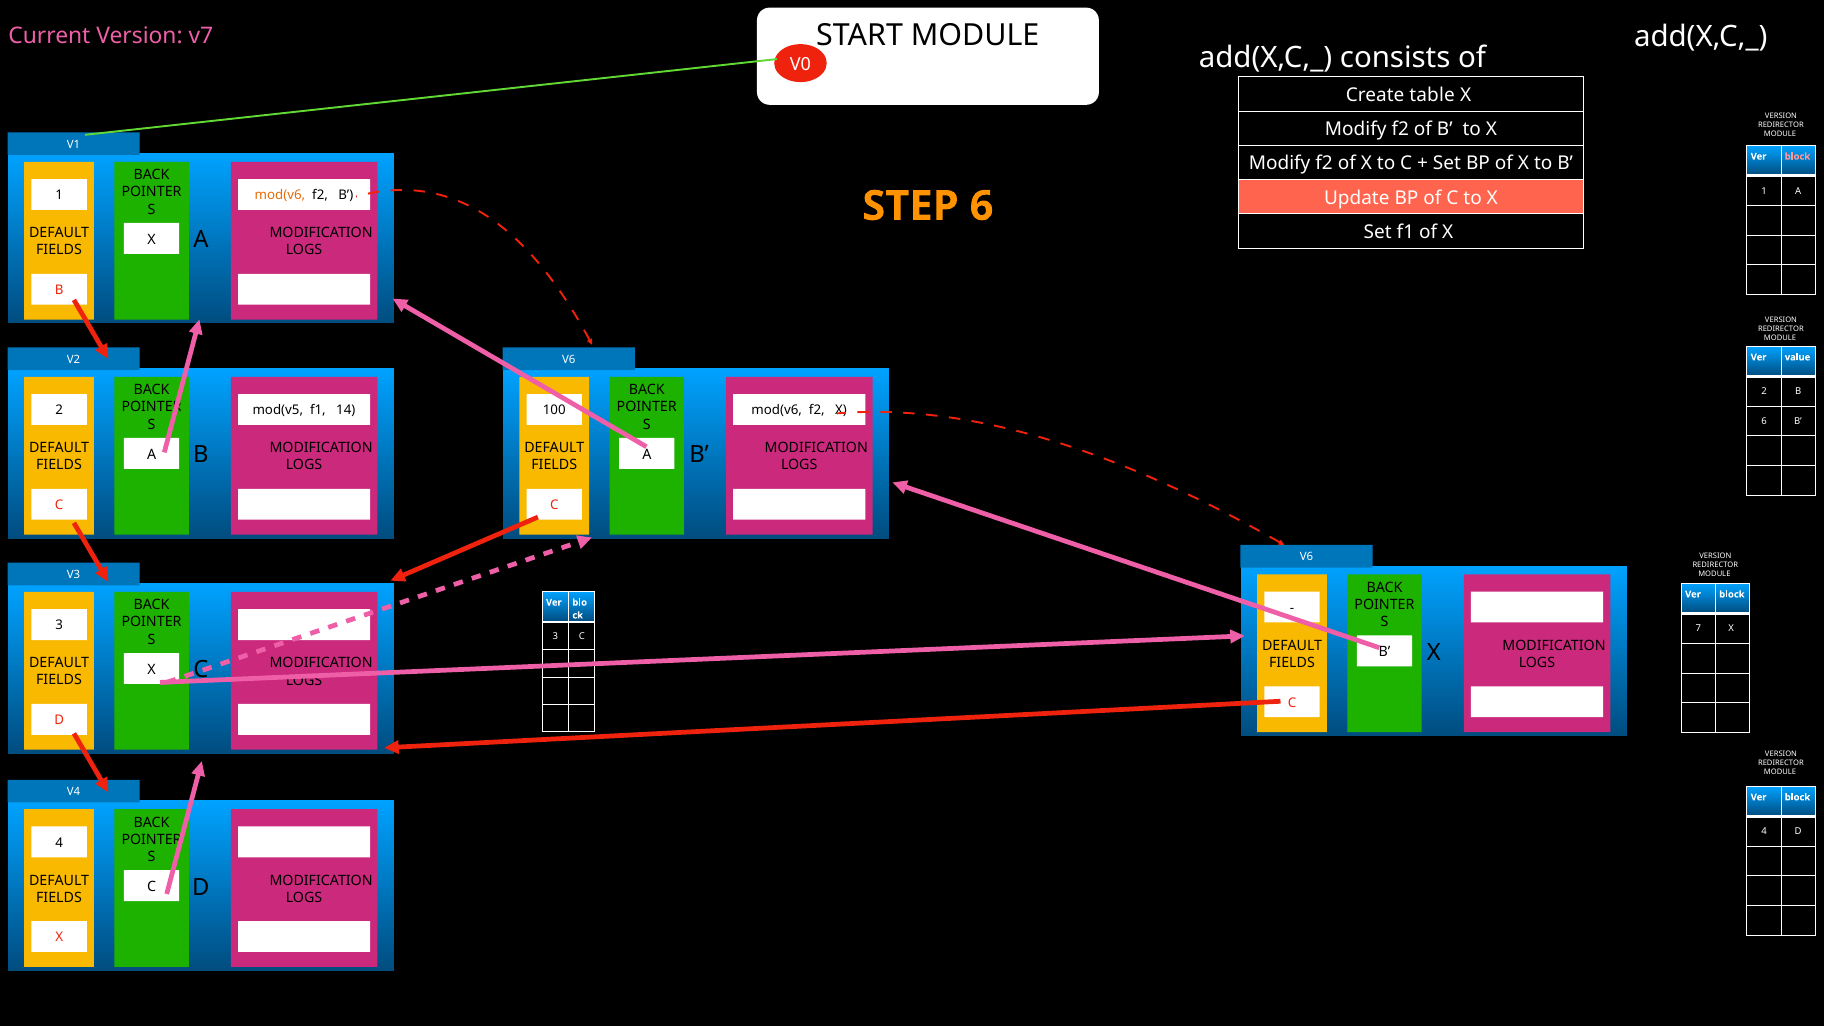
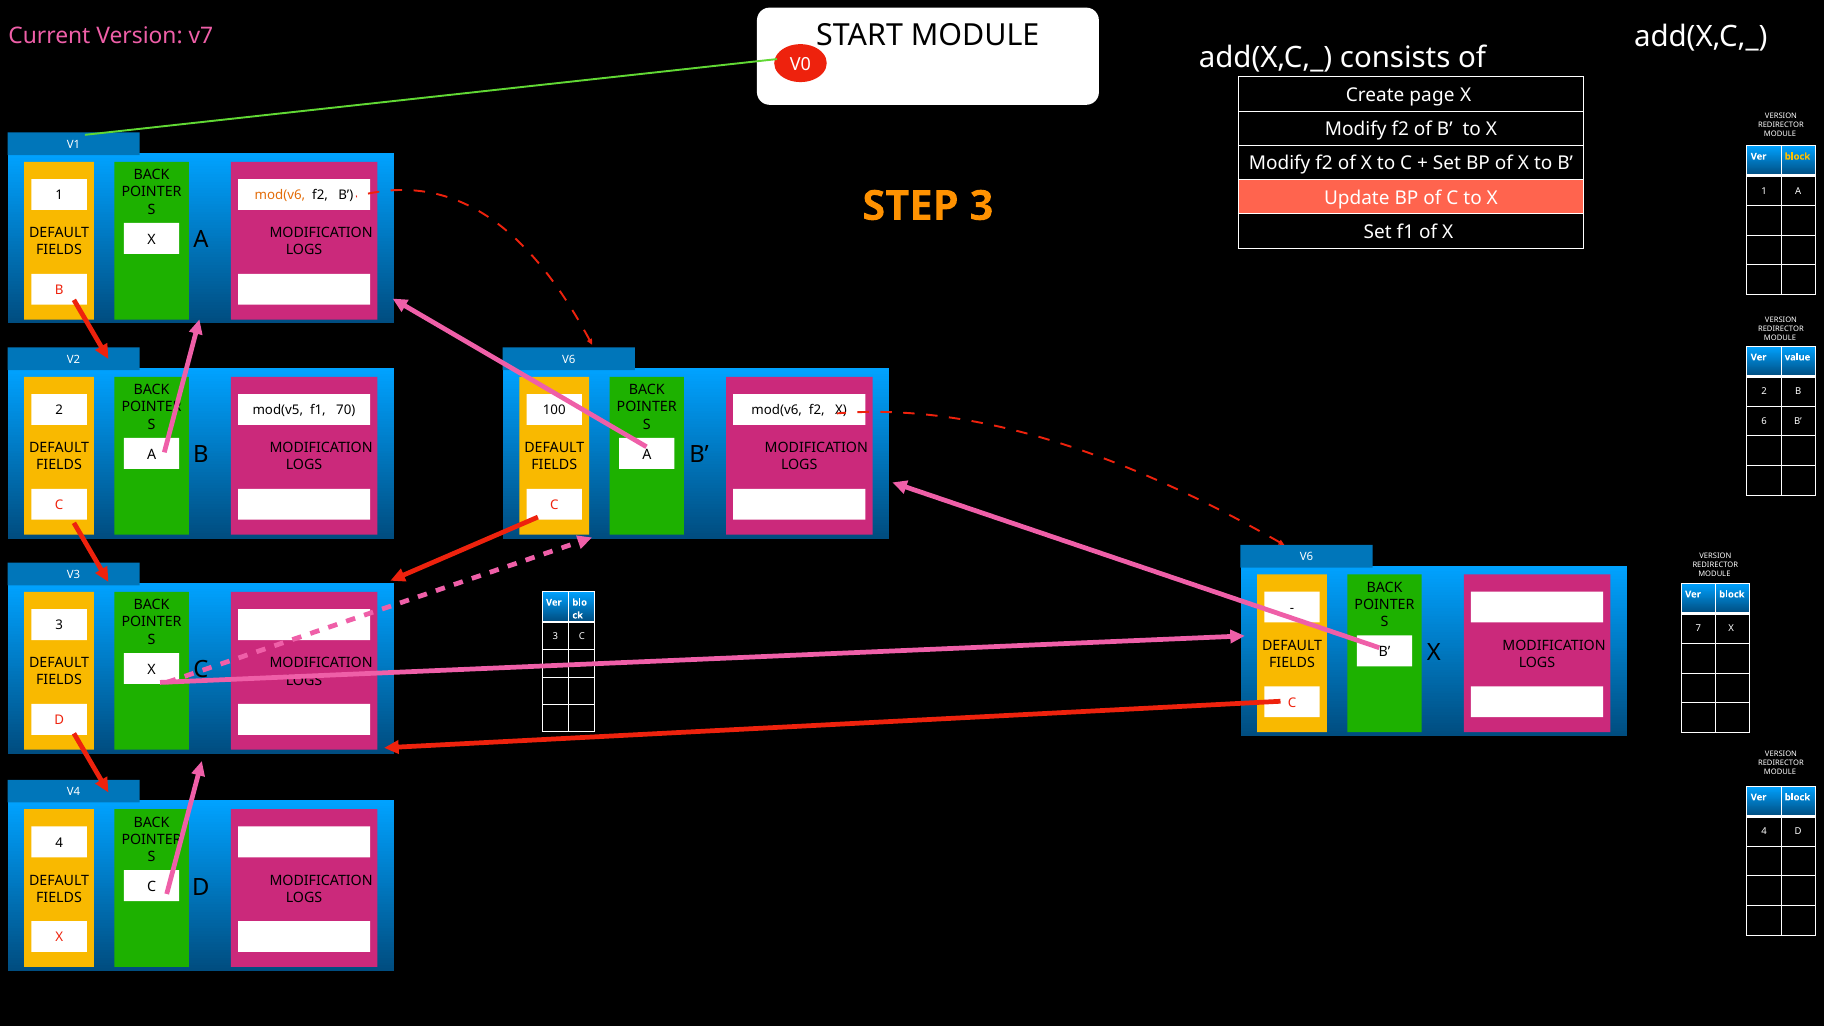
table: table -> page
block at (1798, 156) colour: pink -> yellow
STEP 6: 6 -> 3
14: 14 -> 70
